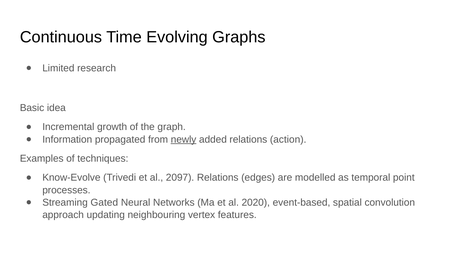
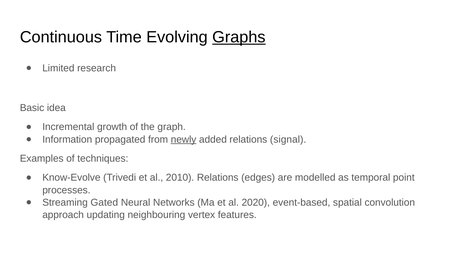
Graphs underline: none -> present
action: action -> signal
2097: 2097 -> 2010
